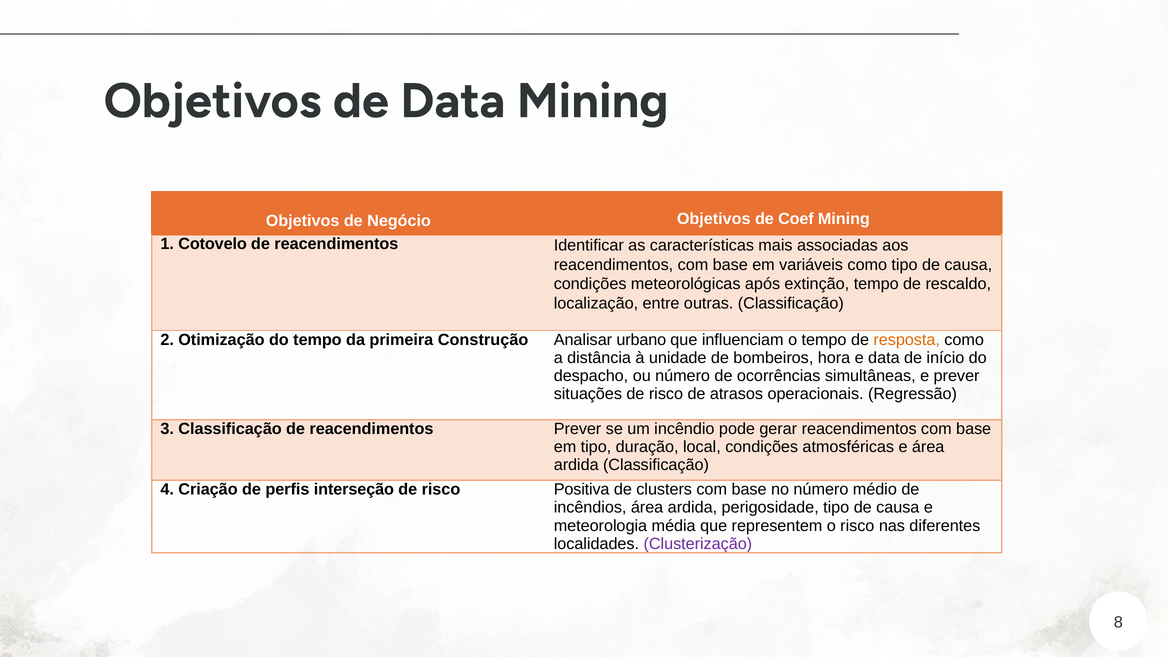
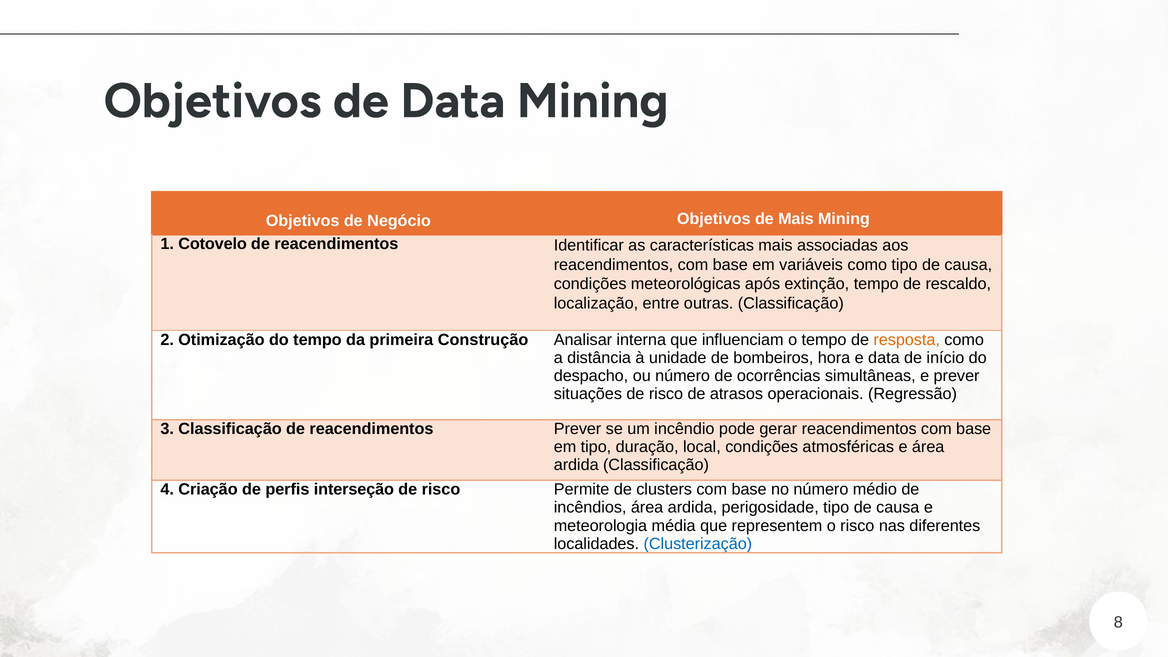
de Coef: Coef -> Mais
urbano: urbano -> interna
Positiva: Positiva -> Permite
Clusterização colour: purple -> blue
